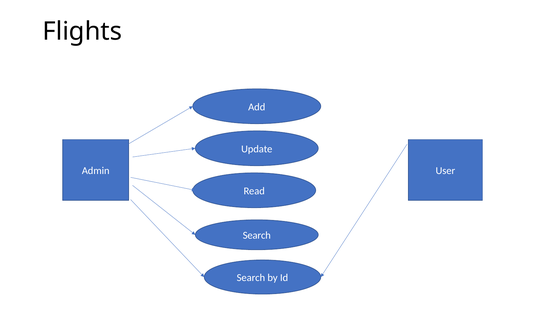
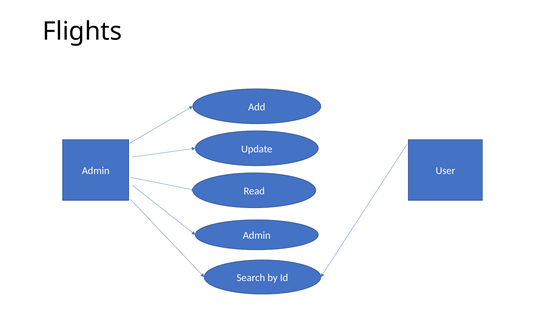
Search at (257, 235): Search -> Admin
